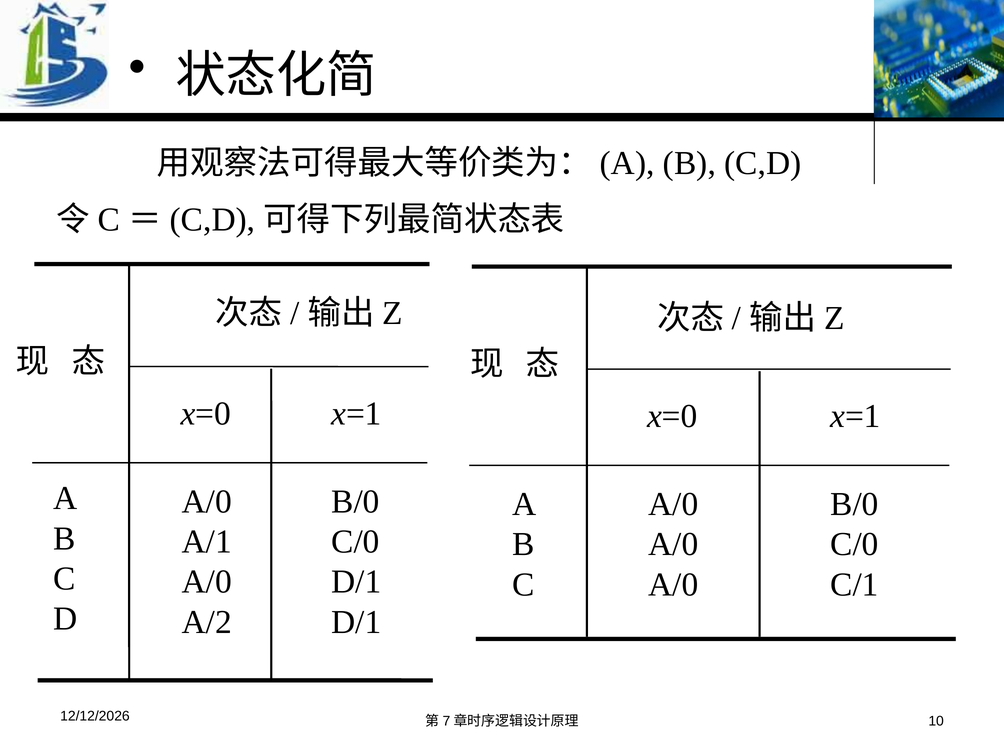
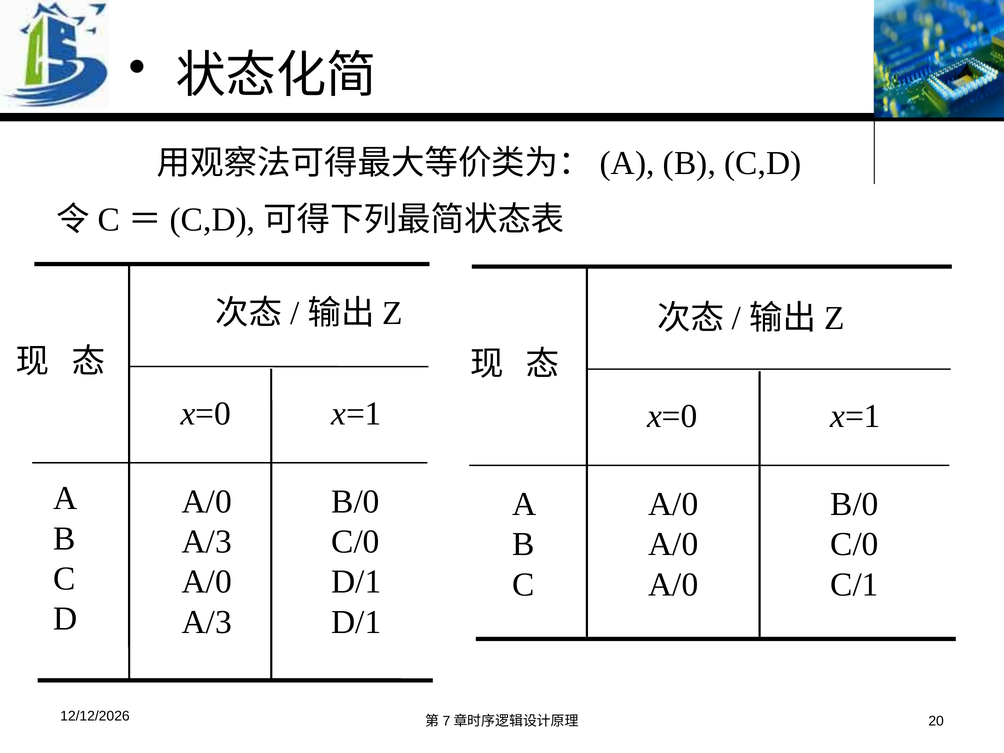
A/1 at (207, 542): A/1 -> A/3
A/2 at (207, 622): A/2 -> A/3
10: 10 -> 20
